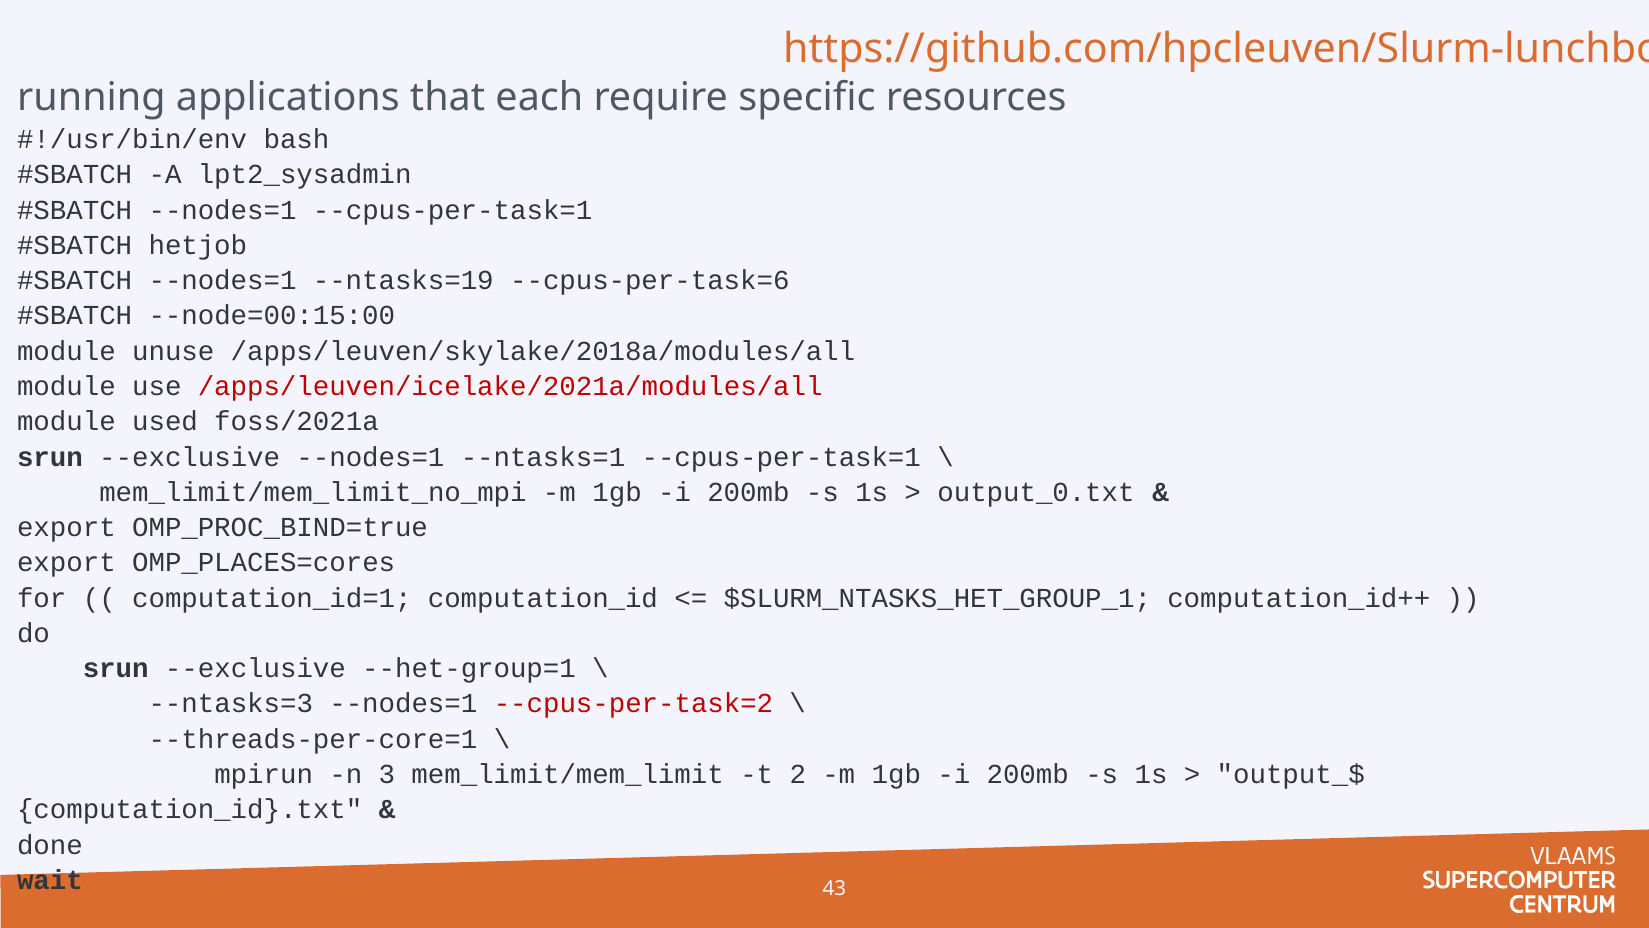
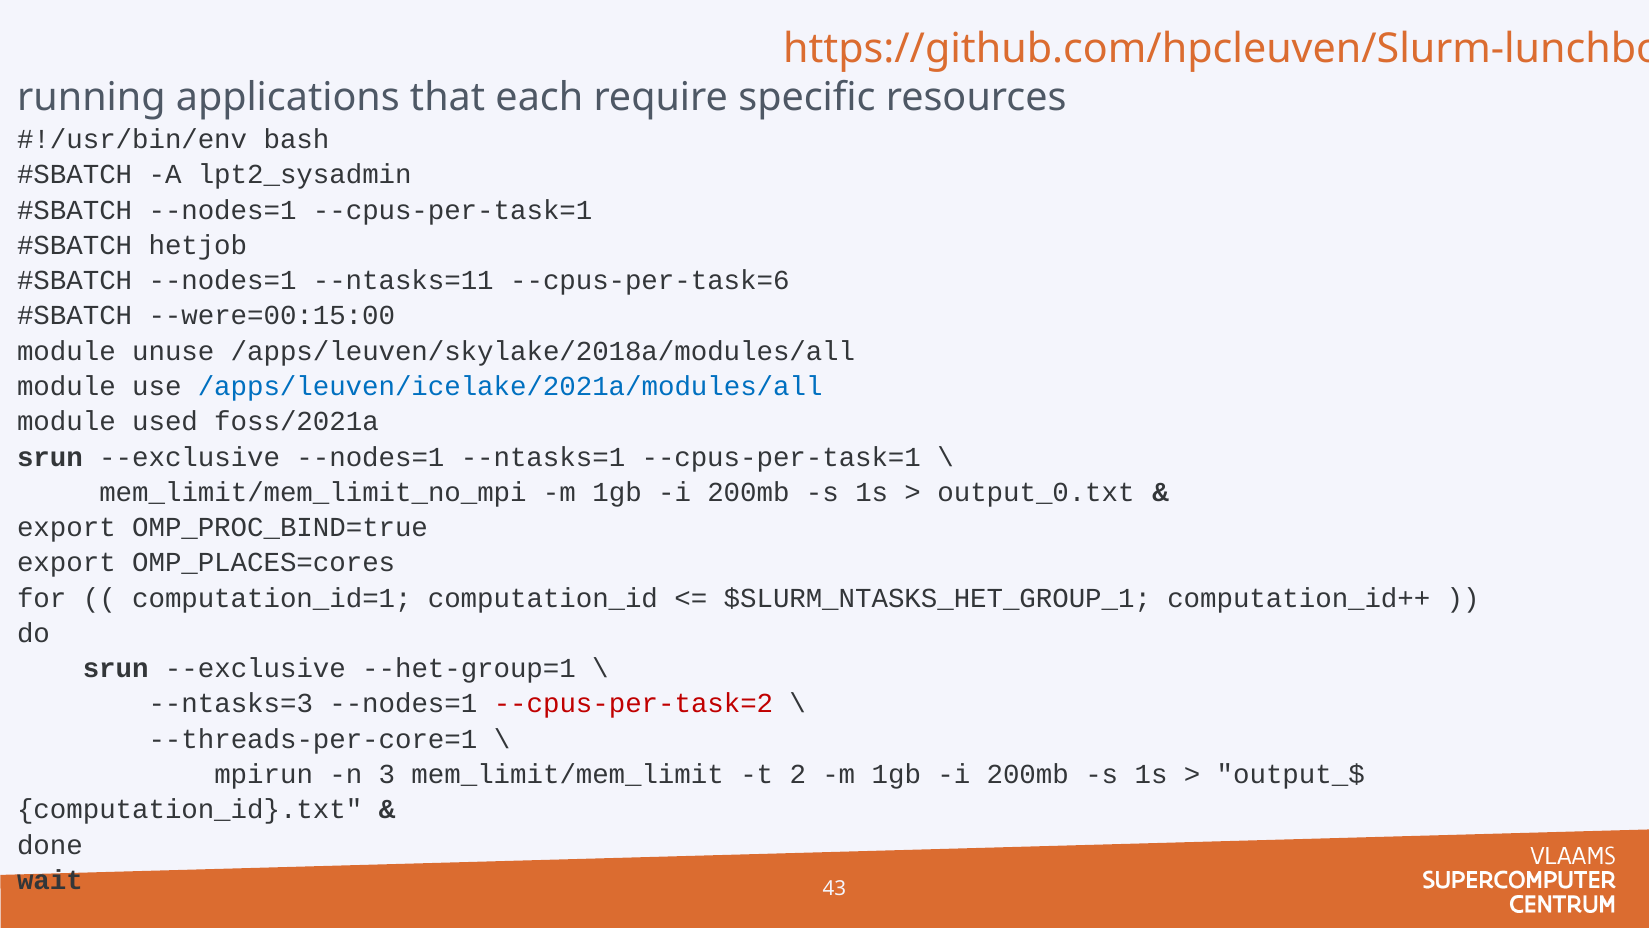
--ntasks=19: --ntasks=19 -> --ntasks=11
--node=00:15:00: --node=00:15:00 -> --were=00:15:00
/apps/leuven/icelake/2021a/modules/all colour: red -> blue
